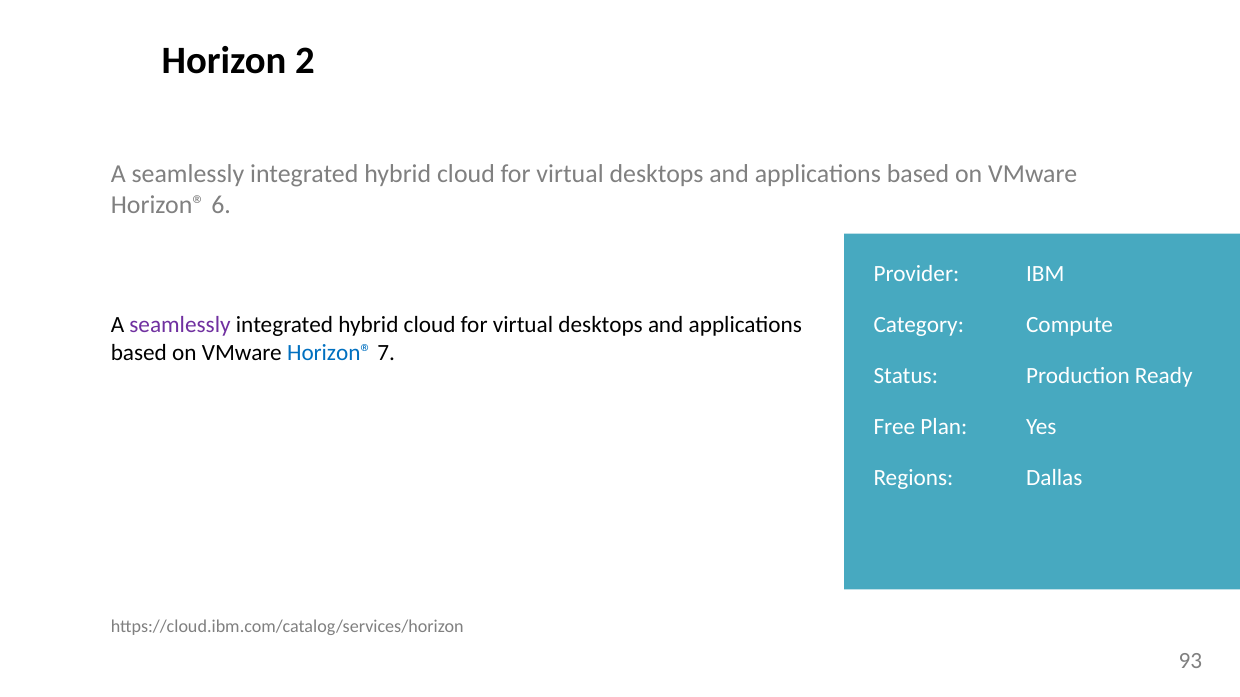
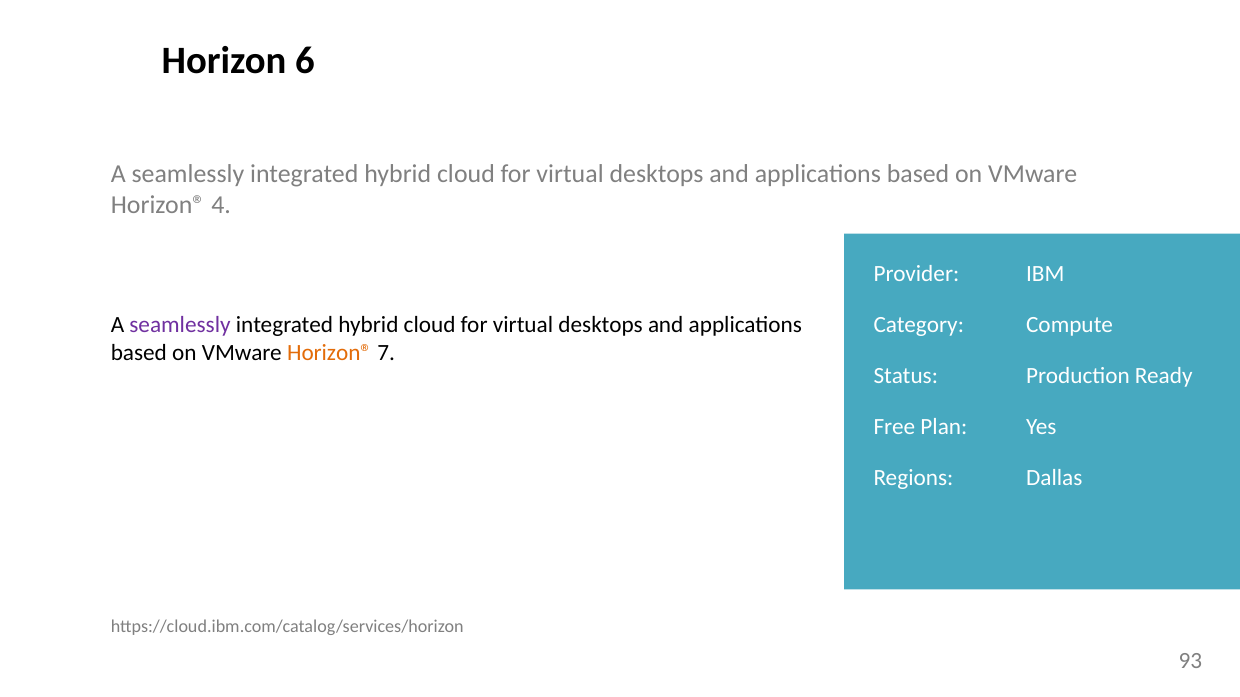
2: 2 -> 6
6: 6 -> 4
Horizon® at (330, 353) colour: blue -> orange
